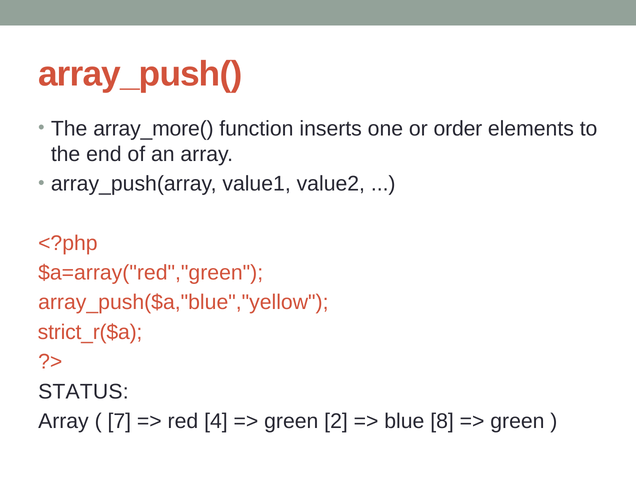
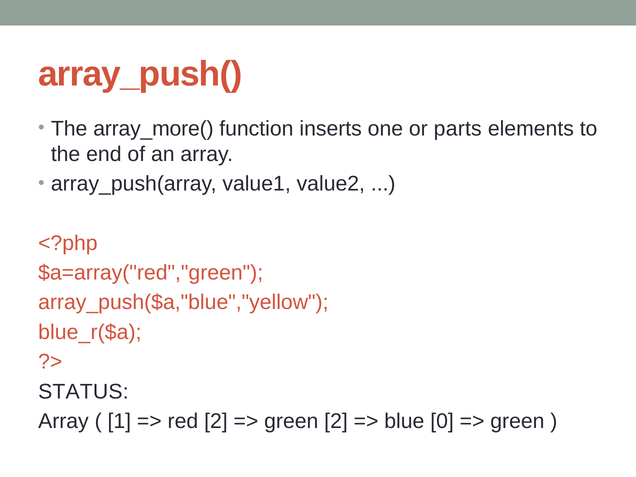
order: order -> parts
strict_r($a: strict_r($a -> blue_r($a
7: 7 -> 1
red 4: 4 -> 2
8: 8 -> 0
